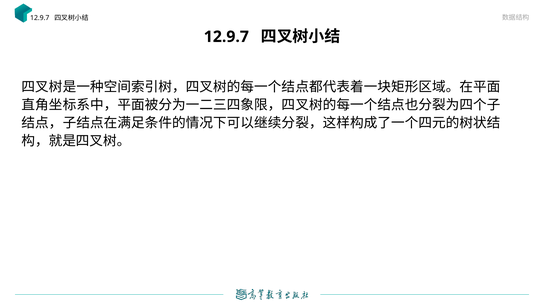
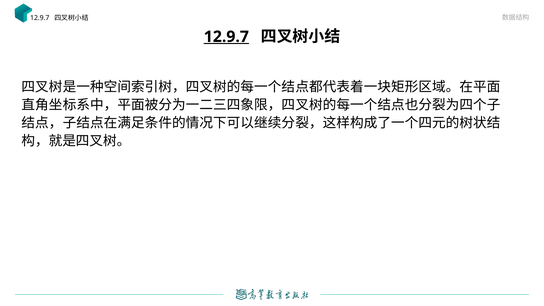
12.9.7 at (226, 37) underline: none -> present
